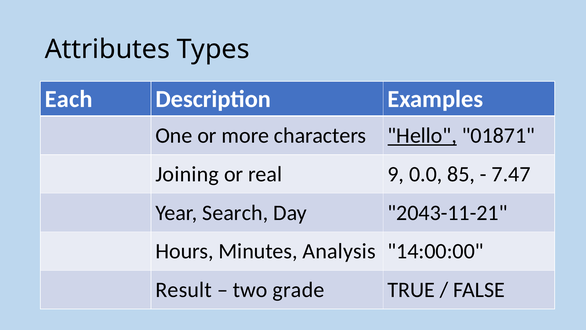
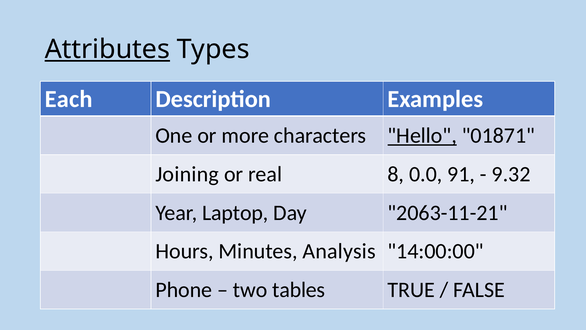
Attributes underline: none -> present
9: 9 -> 8
85: 85 -> 91
7.47: 7.47 -> 9.32
Search: Search -> Laptop
2043-11-21: 2043-11-21 -> 2063-11-21
Result: Result -> Phone
grade: grade -> tables
